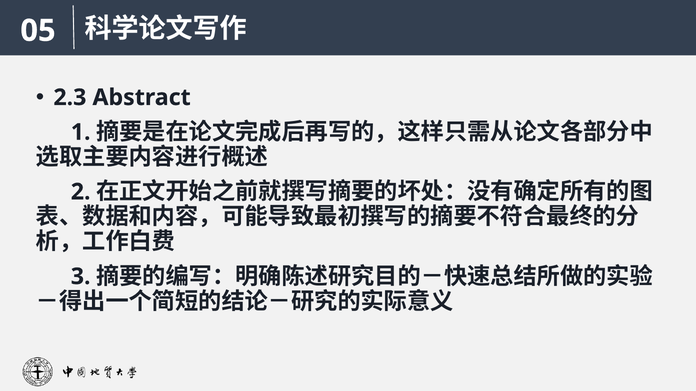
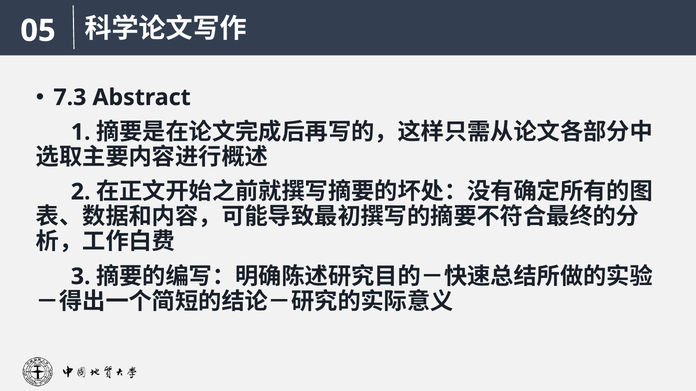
2.3: 2.3 -> 7.3
